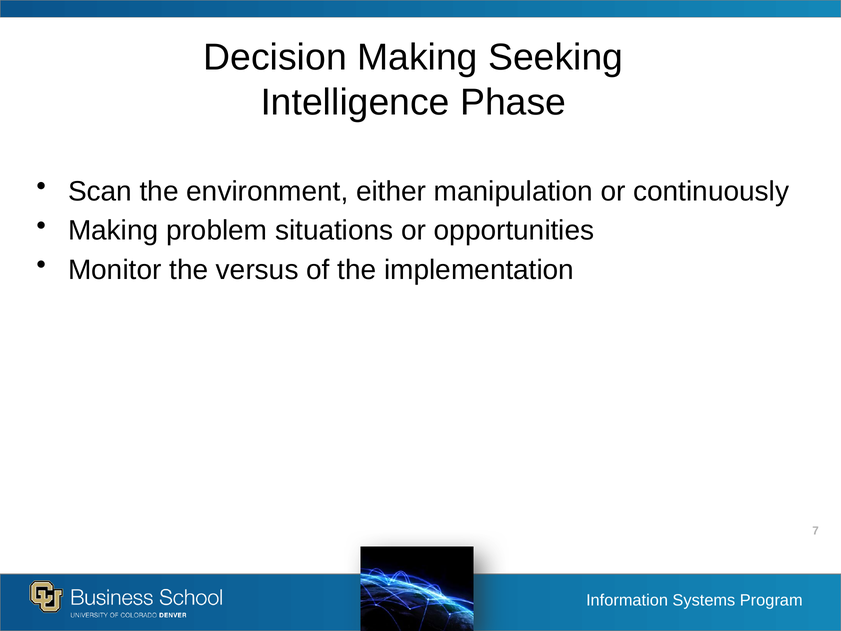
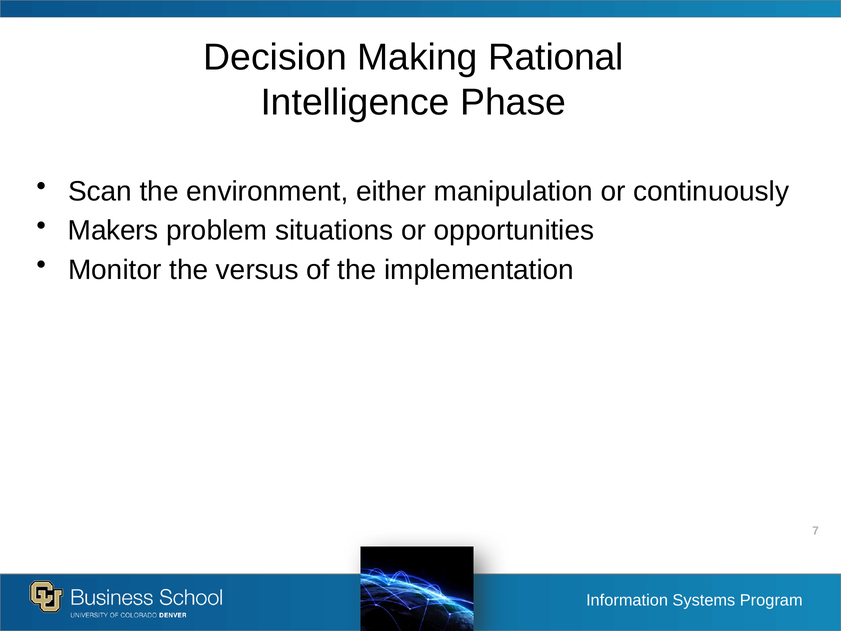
Seeking: Seeking -> Rational
Making at (113, 230): Making -> Makers
